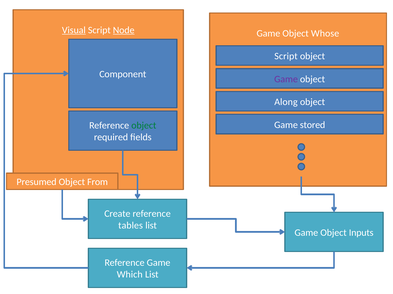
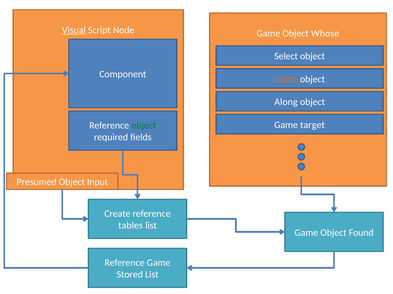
Node underline: present -> none
Script at (286, 56): Script -> Select
Game at (286, 79) colour: purple -> orange
stored: stored -> target
From: From -> Input
Inputs: Inputs -> Found
Which: Which -> Stored
